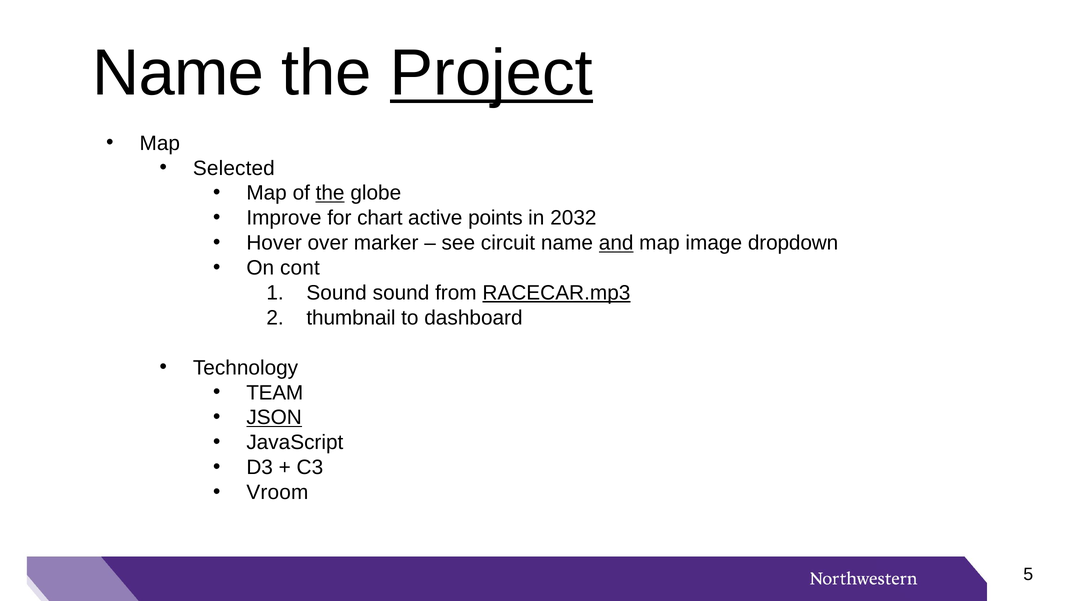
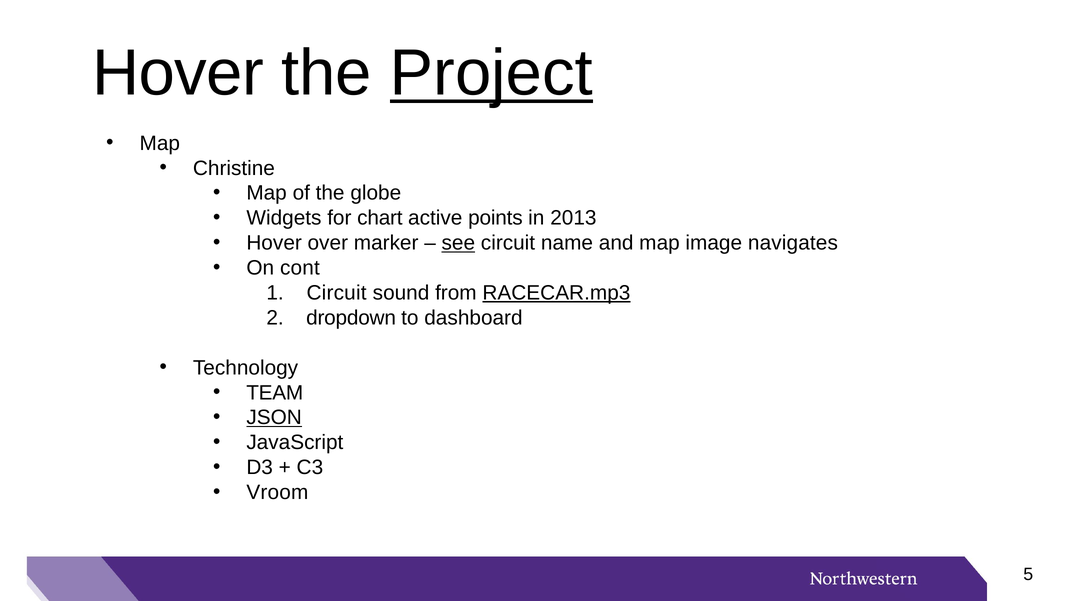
Name at (178, 73): Name -> Hover
Selected: Selected -> Christine
the at (330, 193) underline: present -> none
Improve: Improve -> Widgets
2032: 2032 -> 2013
see underline: none -> present
and underline: present -> none
dropdown: dropdown -> navigates
Sound at (337, 293): Sound -> Circuit
thumbnail: thumbnail -> dropdown
